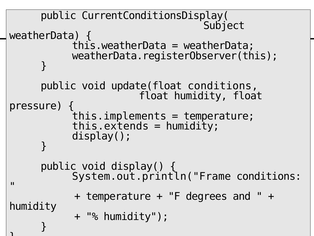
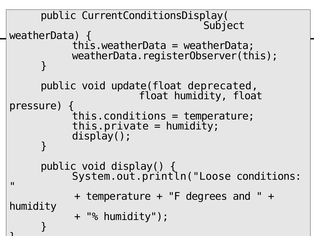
update(float conditions: conditions -> deprecated
this.implements: this.implements -> this.conditions
this.extends: this.extends -> this.private
System.out.println("Frame: System.out.println("Frame -> System.out.println("Loose
